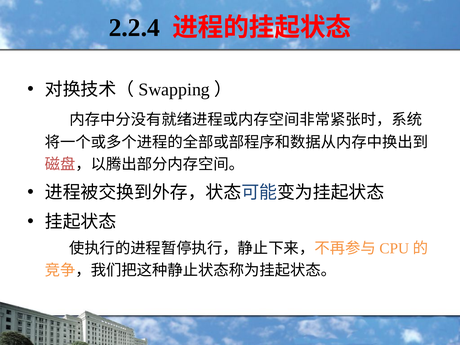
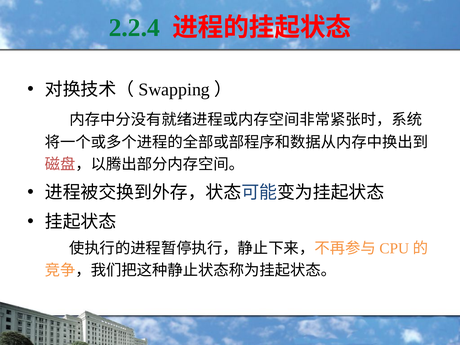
2.2.4 colour: black -> green
